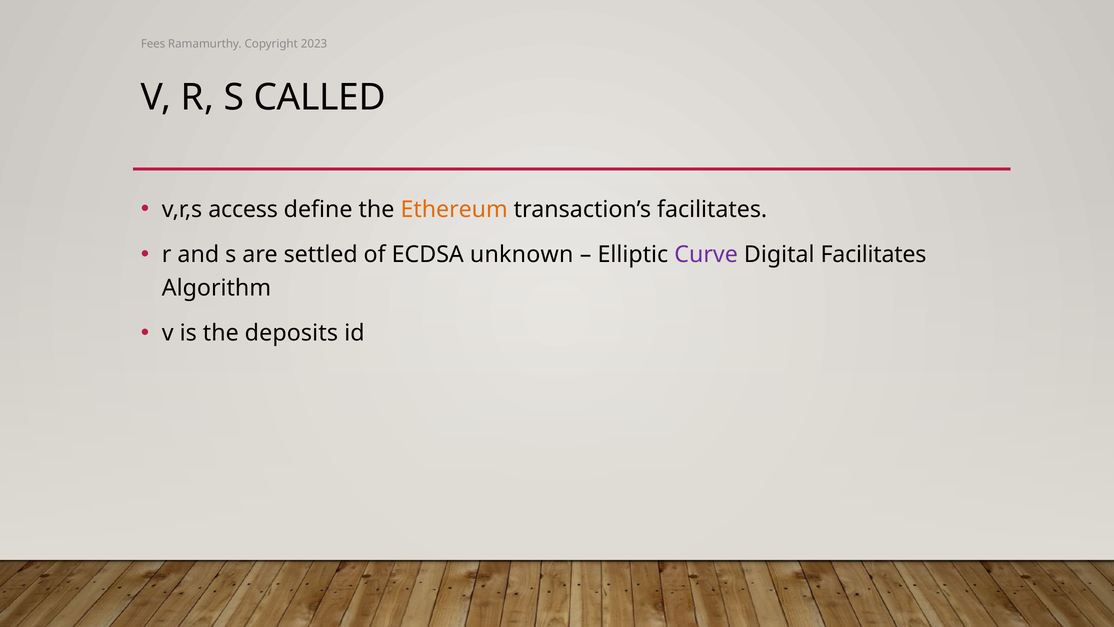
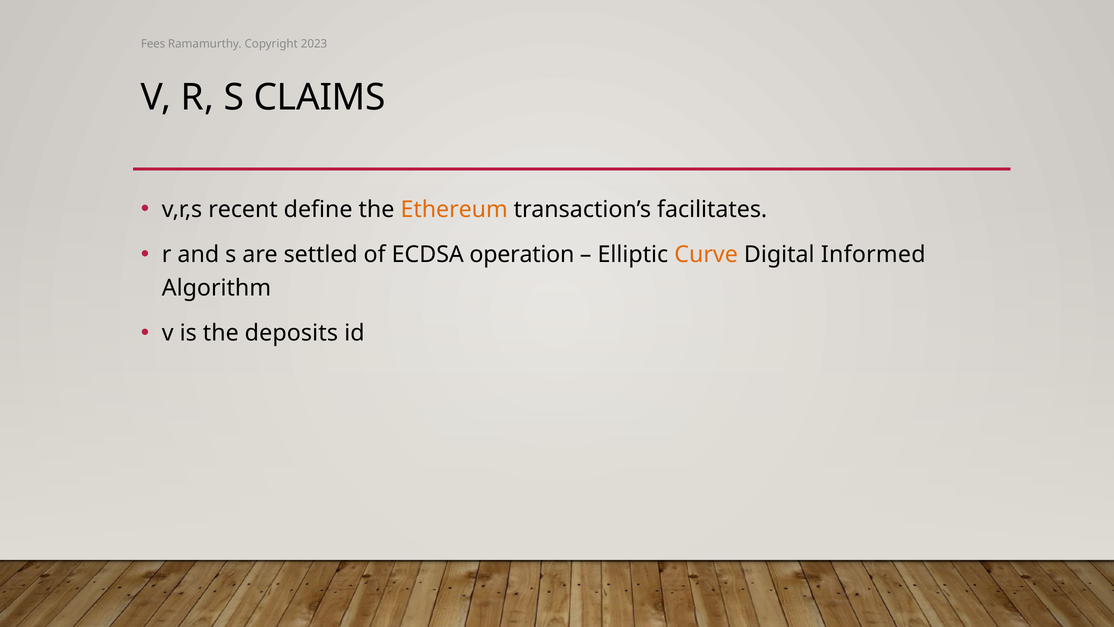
CALLED: CALLED -> CLAIMS
access: access -> recent
unknown: unknown -> operation
Curve colour: purple -> orange
Digital Facilitates: Facilitates -> Informed
